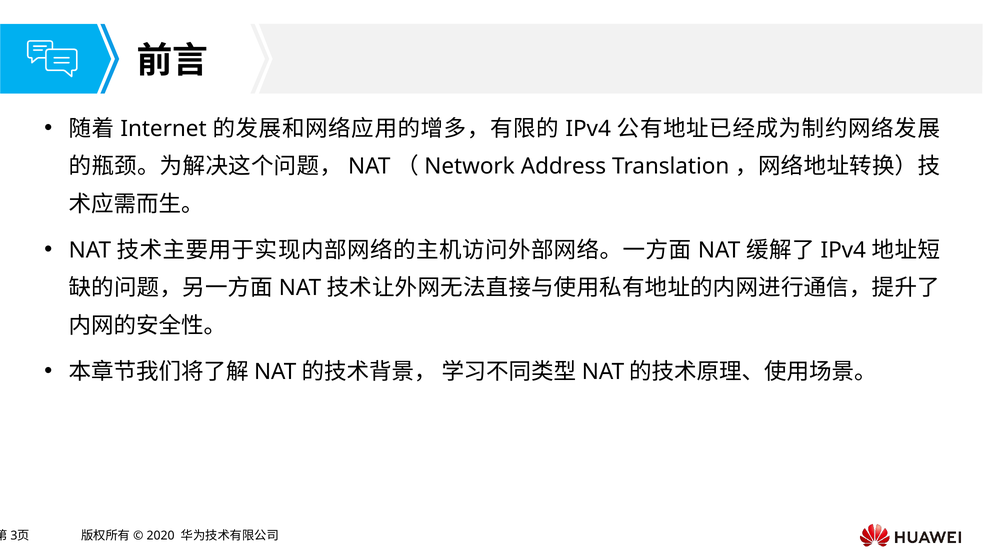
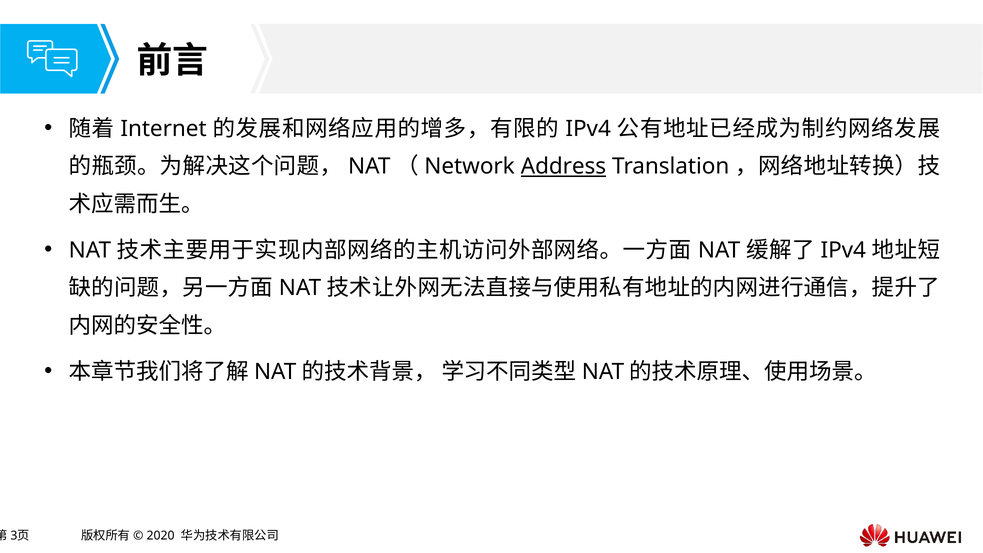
Address underline: none -> present
